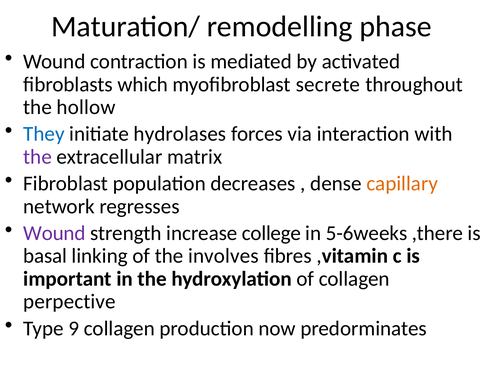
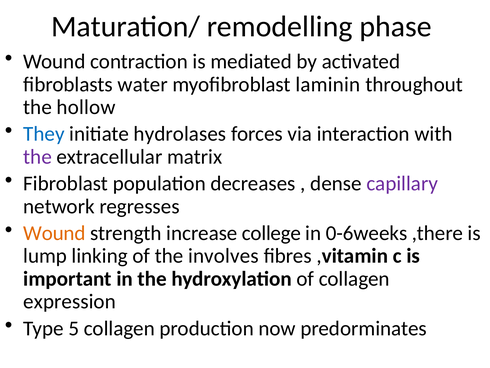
which: which -> water
secrete: secrete -> laminin
capillary colour: orange -> purple
Wound at (54, 233) colour: purple -> orange
5-6weeks: 5-6weeks -> 0-6weeks
basal: basal -> lump
perpective: perpective -> expression
9: 9 -> 5
